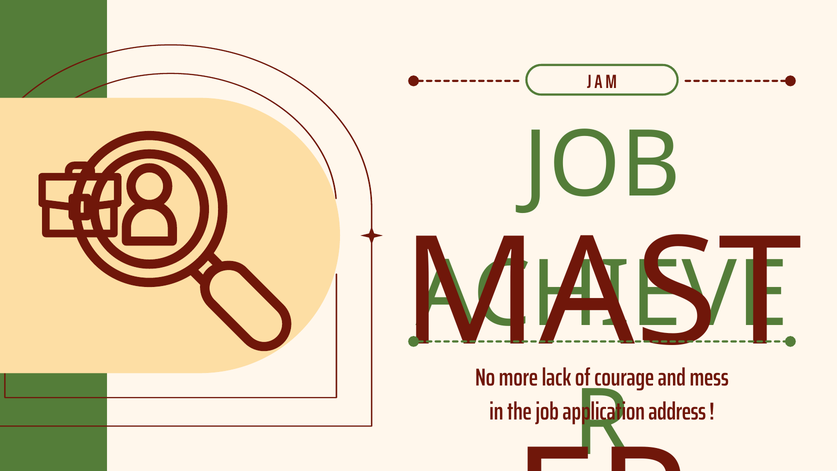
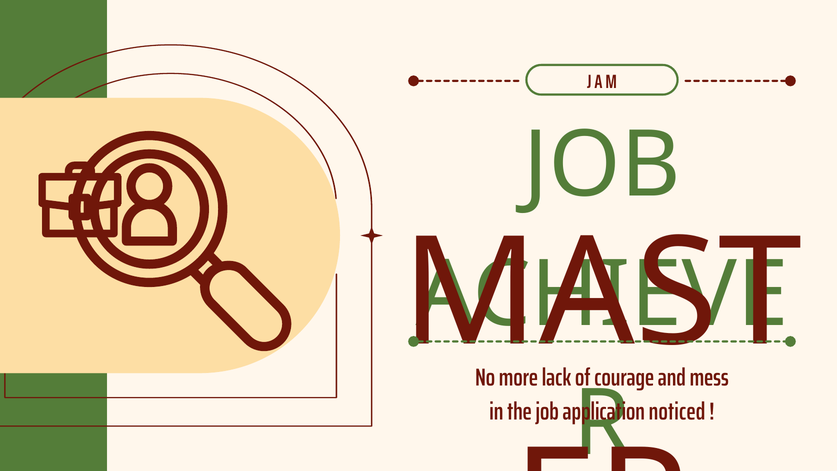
address: address -> noticed
